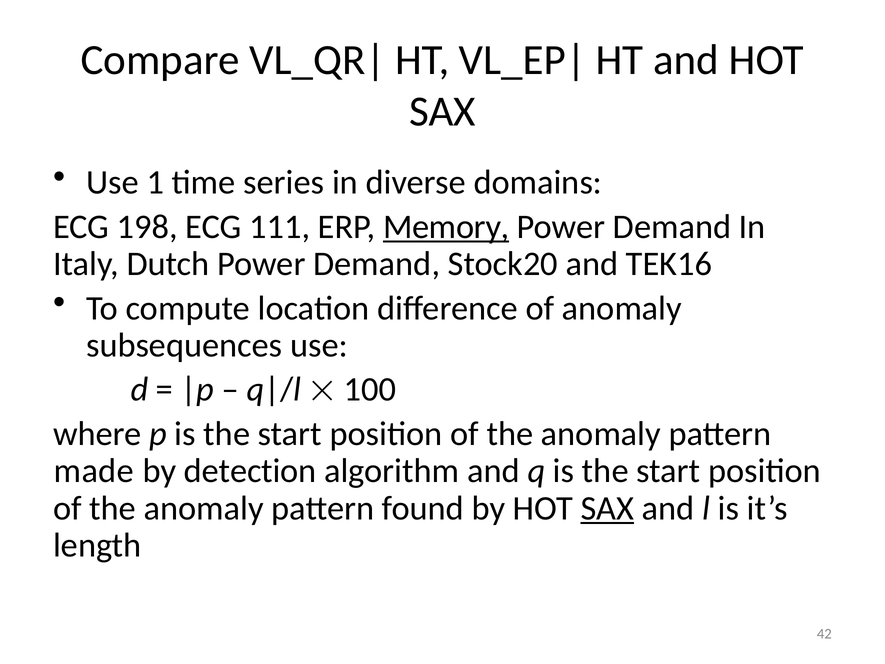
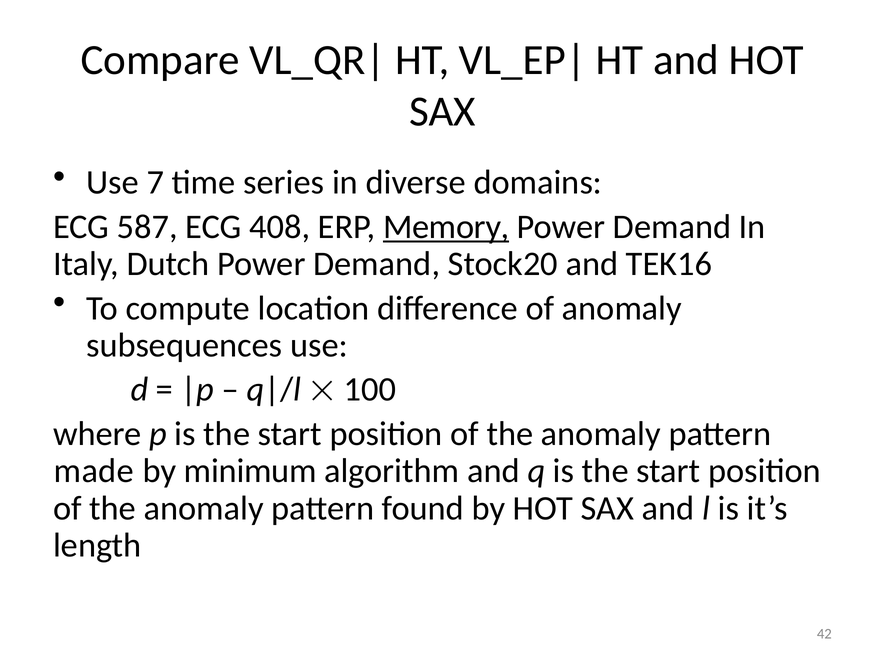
1: 1 -> 7
198: 198 -> 587
111: 111 -> 408
detection: detection -> minimum
SAX at (607, 508) underline: present -> none
